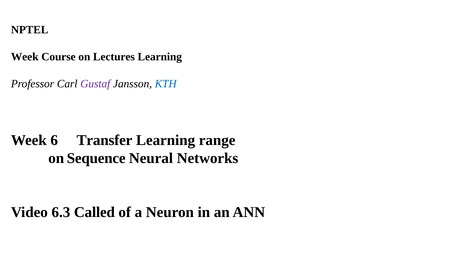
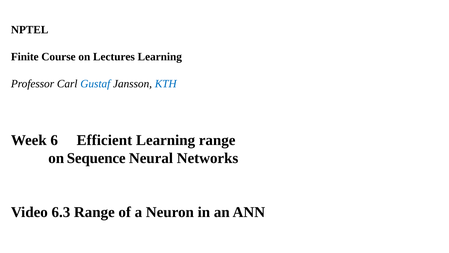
Week at (25, 57): Week -> Finite
Gustaf colour: purple -> blue
Transfer: Transfer -> Efficient
6.3 Called: Called -> Range
